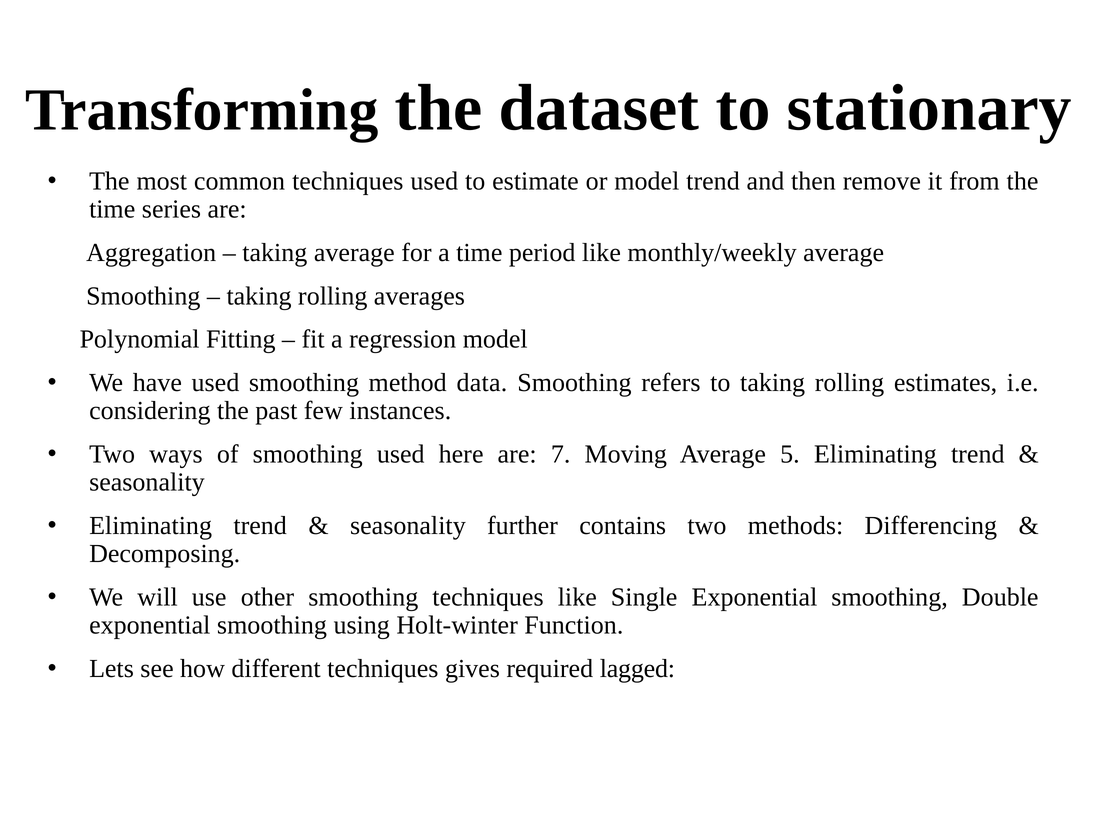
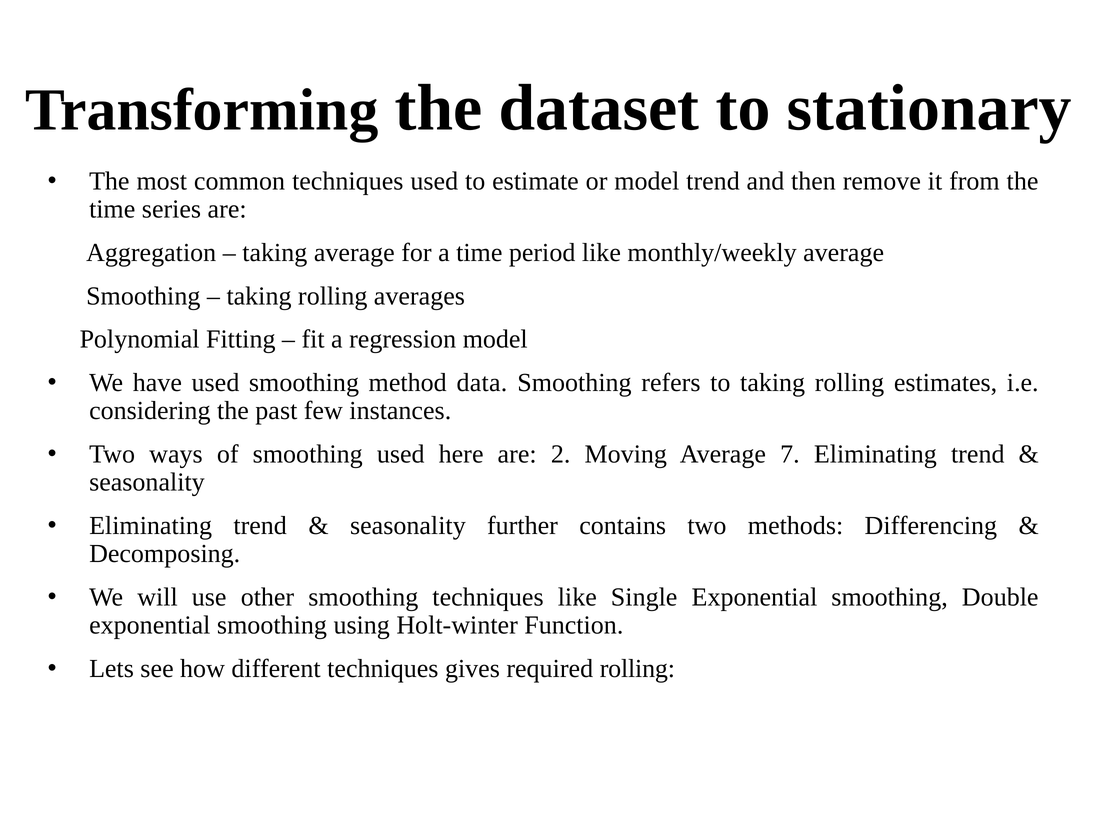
7: 7 -> 2
5: 5 -> 7
required lagged: lagged -> rolling
